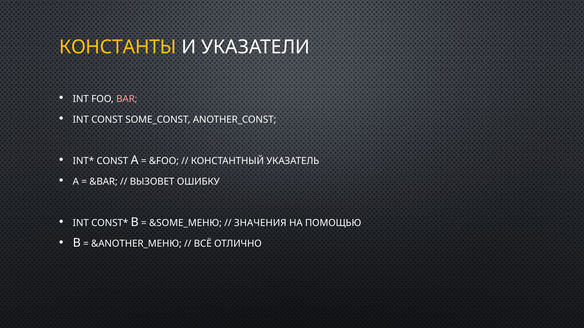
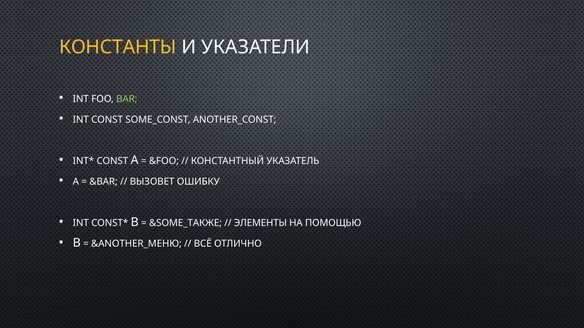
BAR colour: pink -> light green
&SOME_МЕНЮ: &SOME_МЕНЮ -> &SOME_ТАКЖЕ
ЗНАЧЕНИЯ: ЗНАЧЕНИЯ -> ЭЛЕМЕНТЫ
